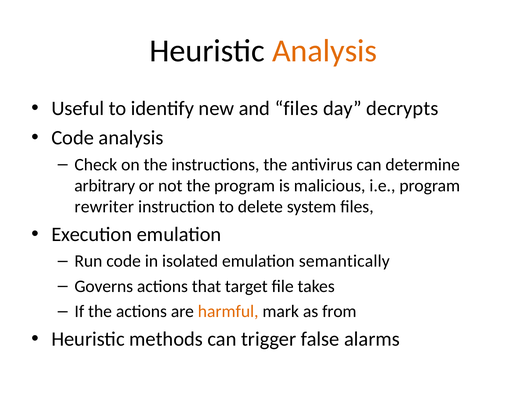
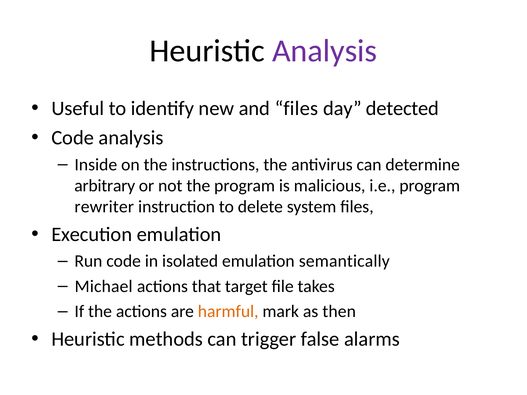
Analysis at (325, 51) colour: orange -> purple
decrypts: decrypts -> detected
Check: Check -> Inside
Governs: Governs -> Michael
from: from -> then
